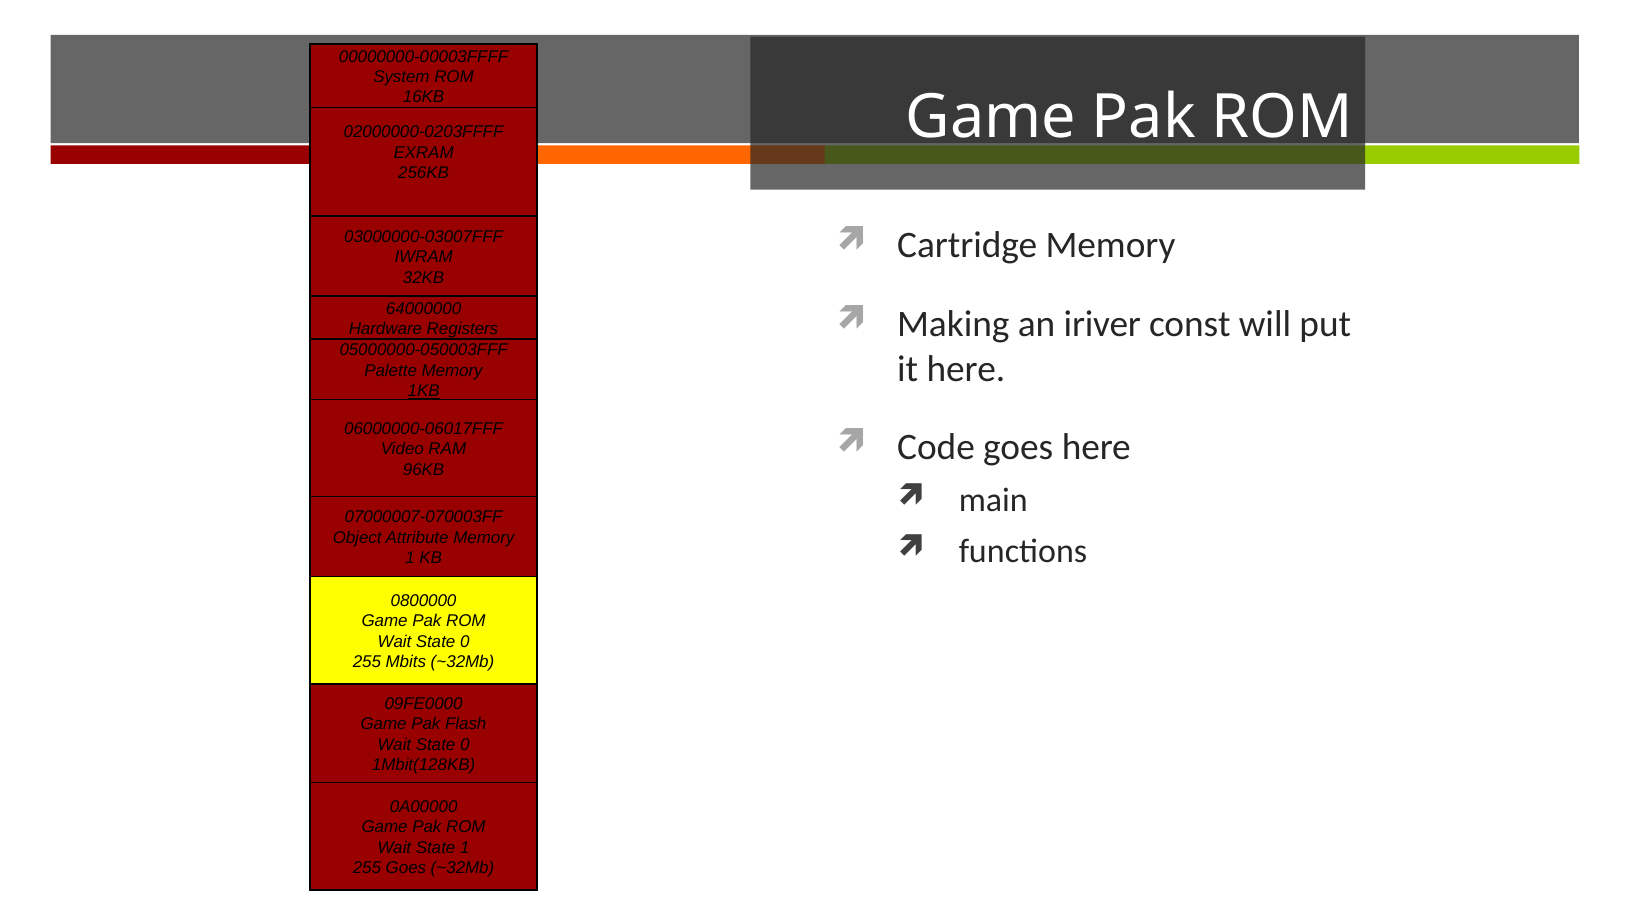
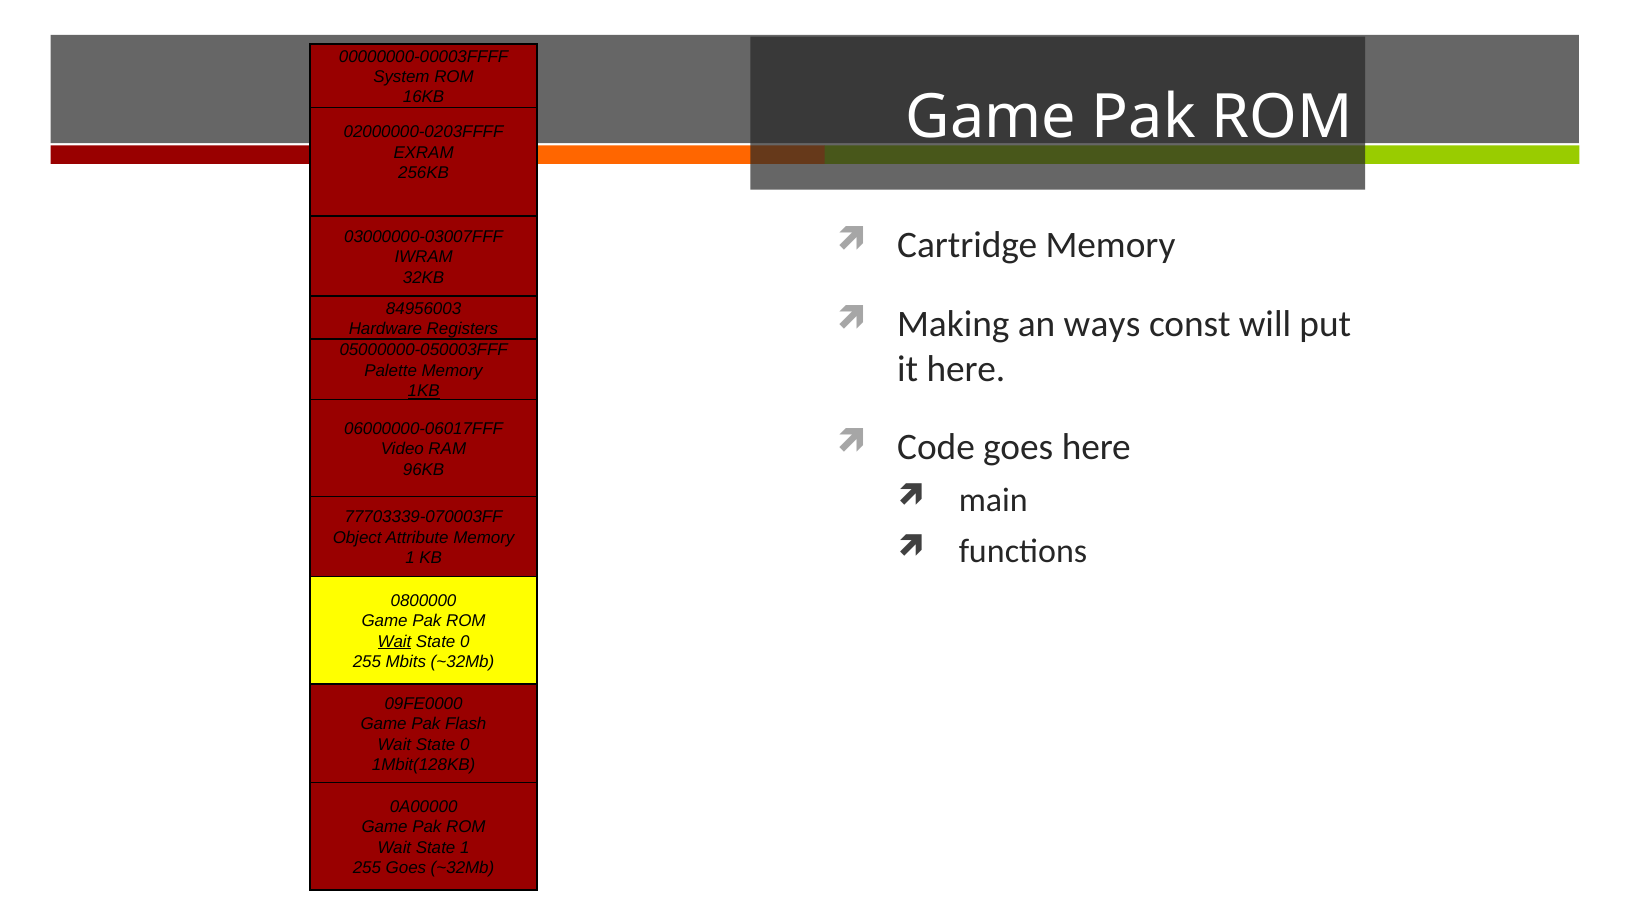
64000000: 64000000 -> 84956003
iriver: iriver -> ways
07000007-070003FF: 07000007-070003FF -> 77703339-070003FF
Wait at (395, 641) underline: none -> present
